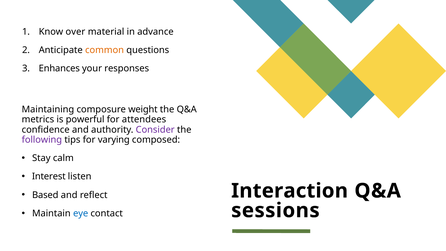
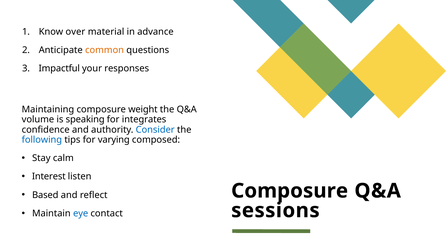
Enhances: Enhances -> Impactful
metrics: metrics -> volume
powerful: powerful -> speaking
attendees: attendees -> integrates
Consider colour: purple -> blue
following colour: purple -> blue
Interaction at (290, 191): Interaction -> Composure
